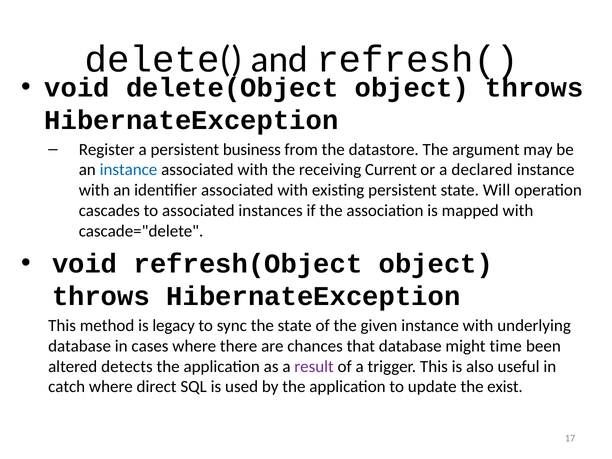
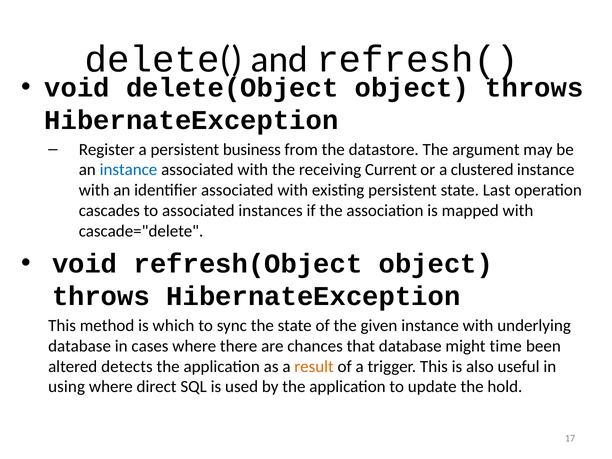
declared: declared -> clustered
Will: Will -> Last
legacy: legacy -> which
result colour: purple -> orange
catch: catch -> using
exist: exist -> hold
